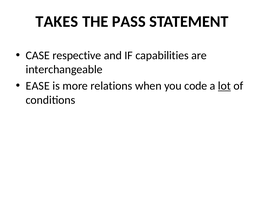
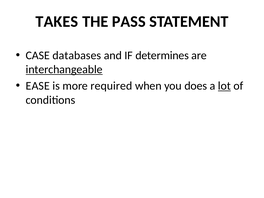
respective: respective -> databases
capabilities: capabilities -> determines
interchangeable underline: none -> present
relations: relations -> required
code: code -> does
